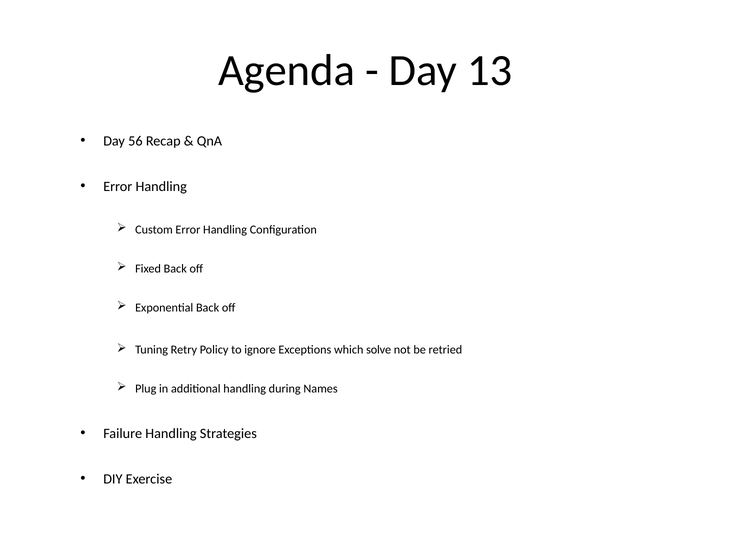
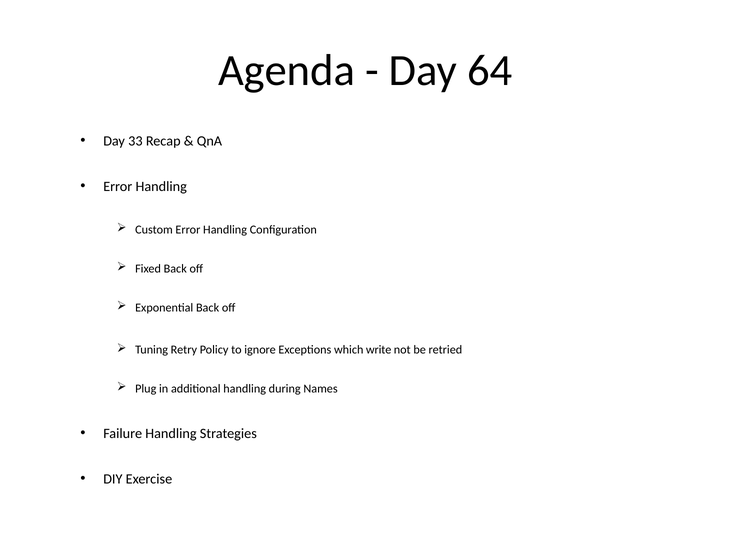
13: 13 -> 64
56: 56 -> 33
solve: solve -> write
